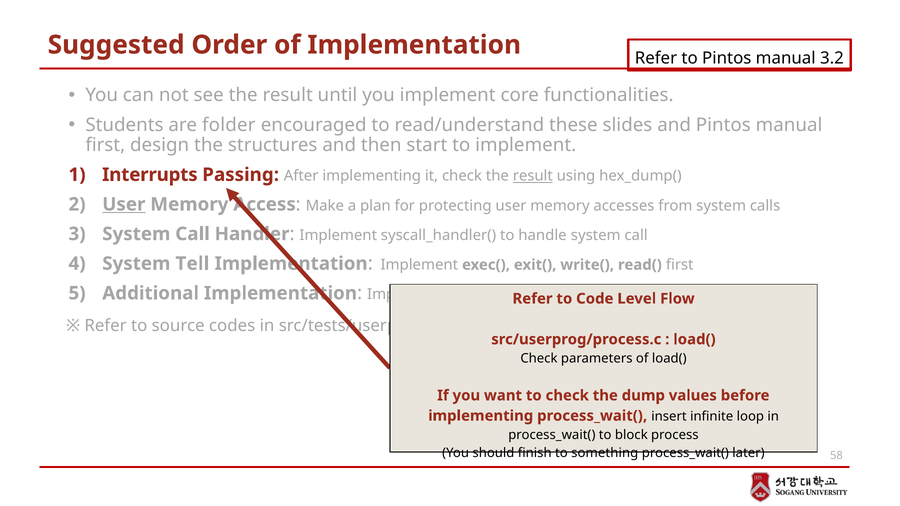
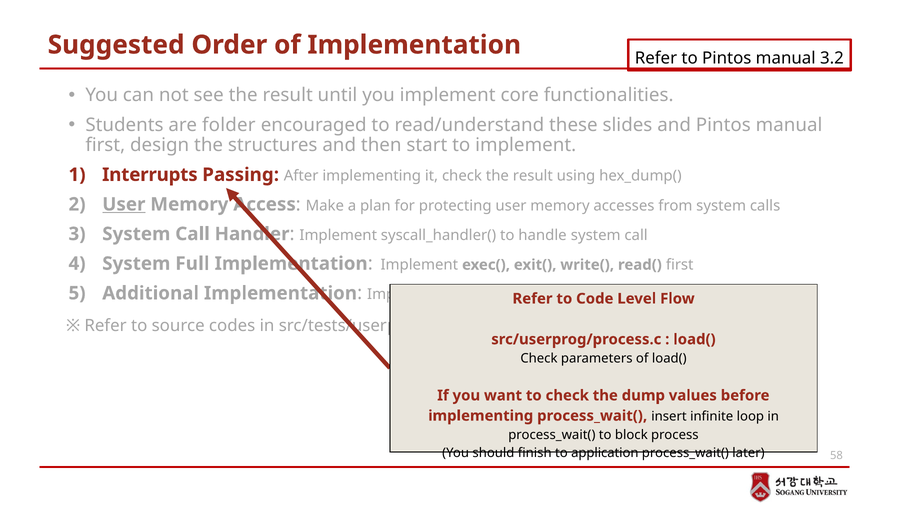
result at (533, 176) underline: present -> none
Tell: Tell -> Full
something: something -> application
